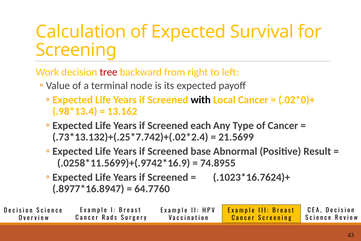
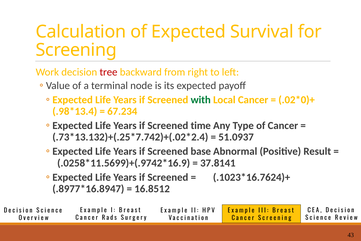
with colour: black -> green
13.162: 13.162 -> 67.234
each: each -> time
21.5699: 21.5699 -> 51.0937
74.8955: 74.8955 -> 37.8141
64.7760: 64.7760 -> 16.8512
